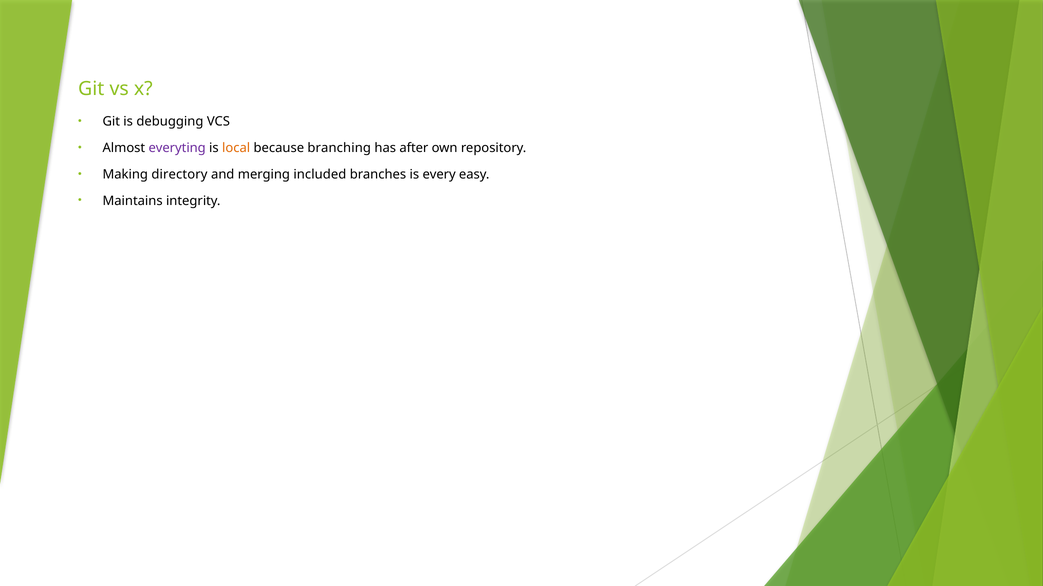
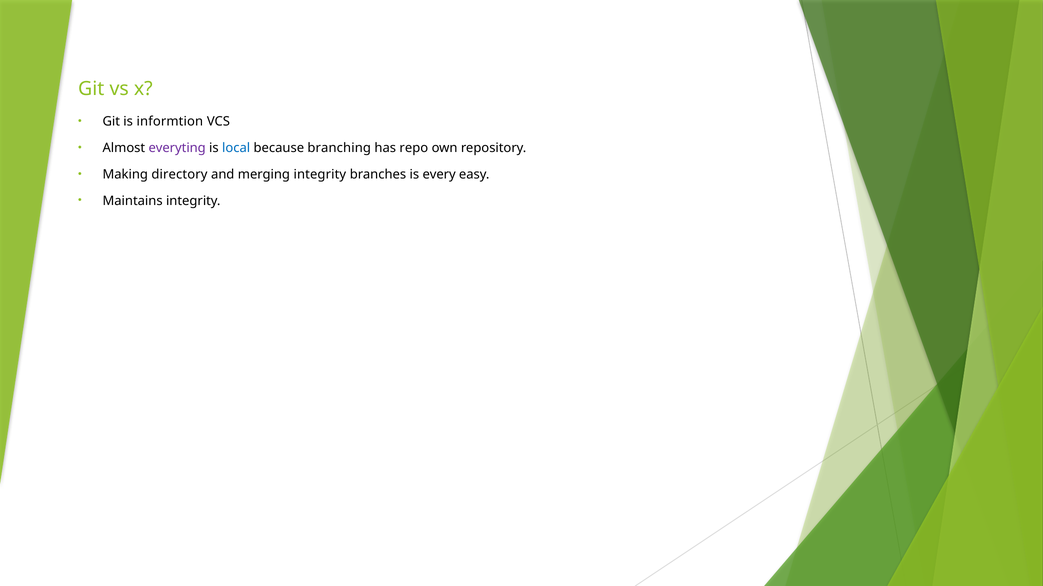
debugging: debugging -> informtion
local colour: orange -> blue
after: after -> repo
merging included: included -> integrity
